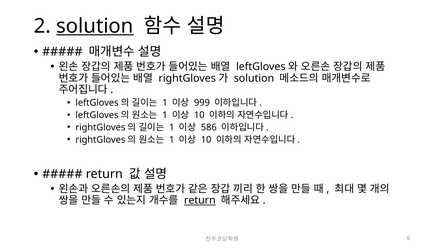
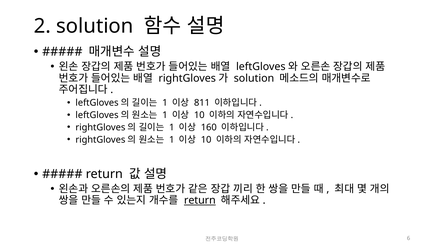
solution at (95, 26) underline: present -> none
999: 999 -> 811
586: 586 -> 160
